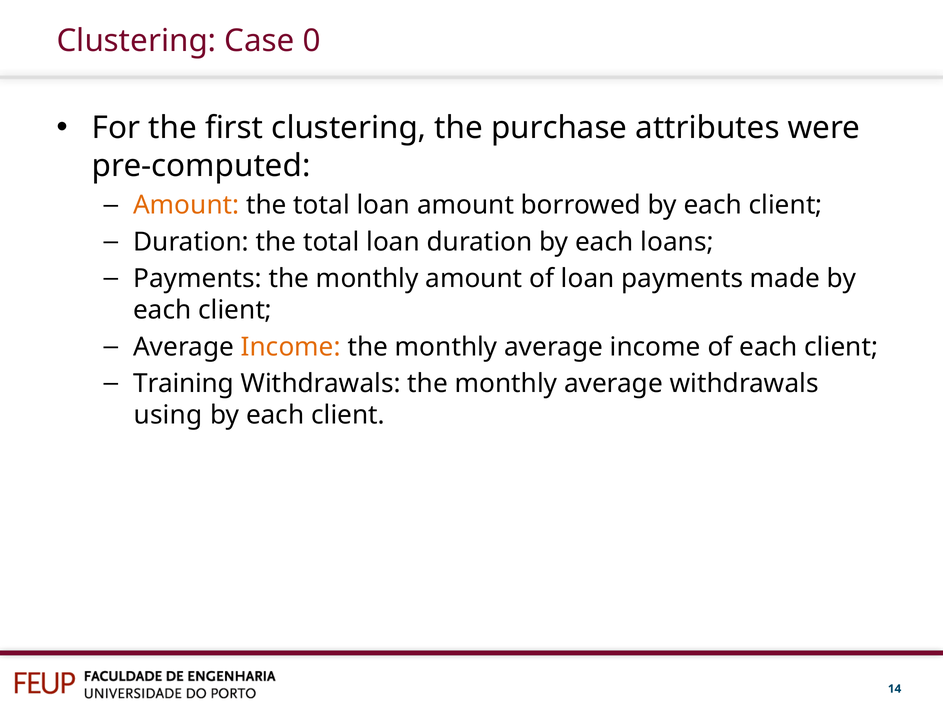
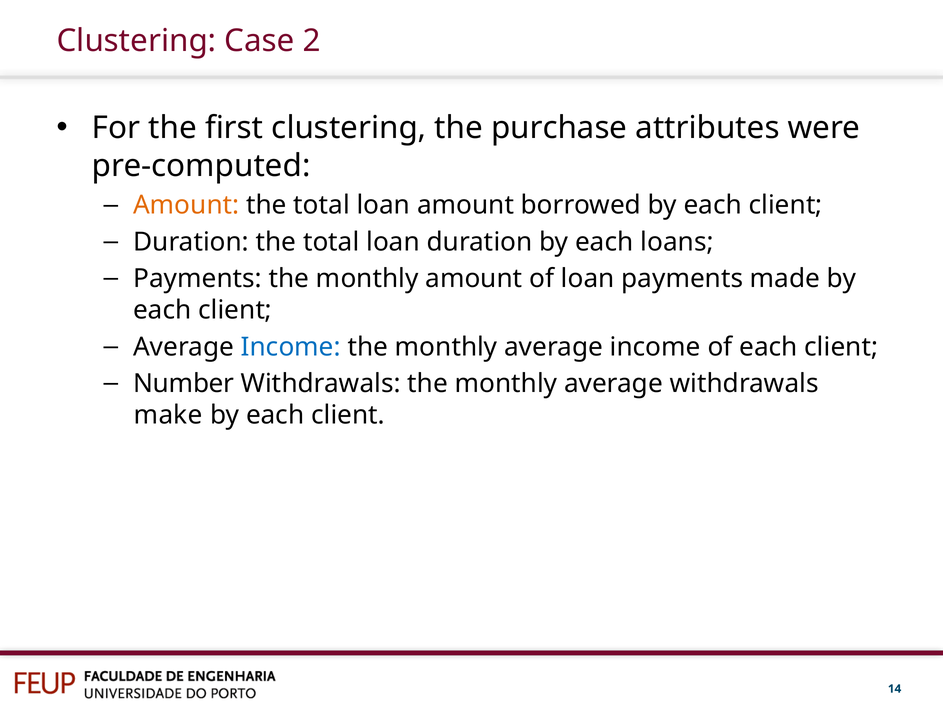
0: 0 -> 2
Income at (291, 347) colour: orange -> blue
Training: Training -> Number
using: using -> make
